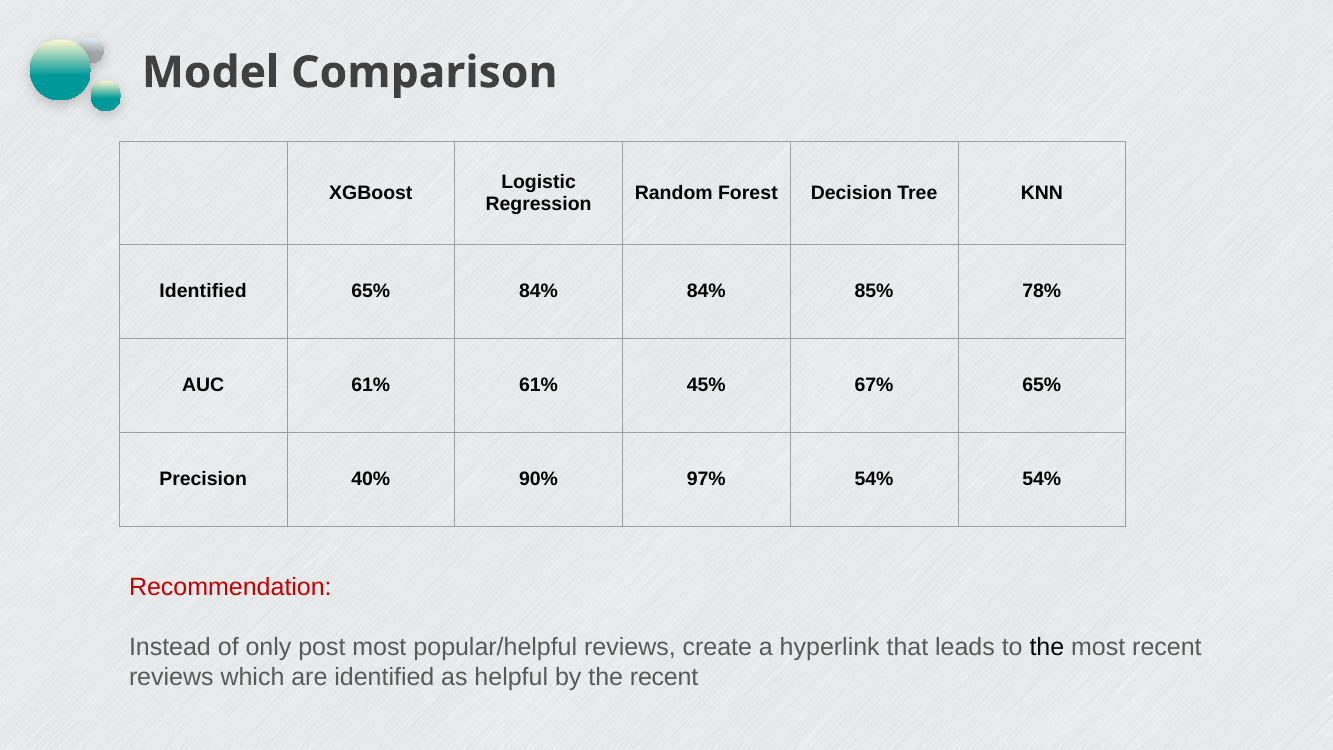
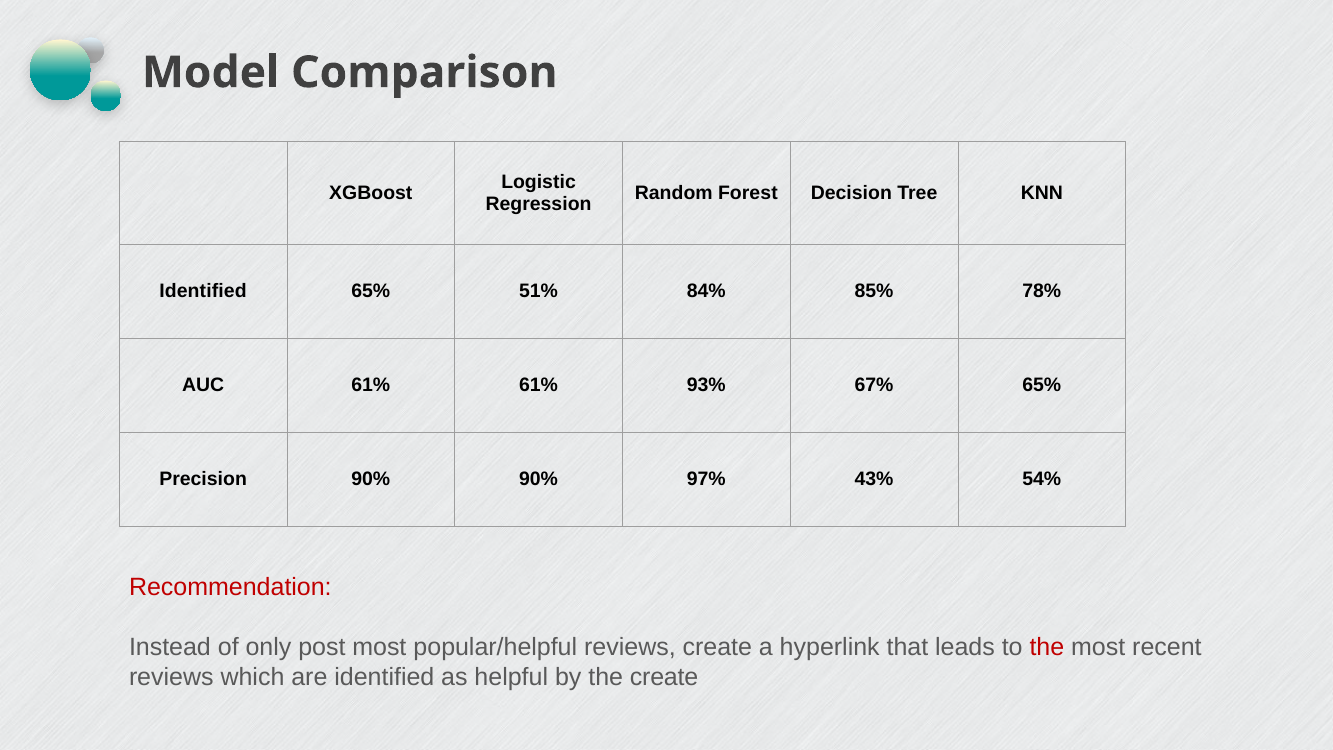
65% 84%: 84% -> 51%
45%: 45% -> 93%
Precision 40%: 40% -> 90%
97% 54%: 54% -> 43%
the at (1047, 648) colour: black -> red
the recent: recent -> create
